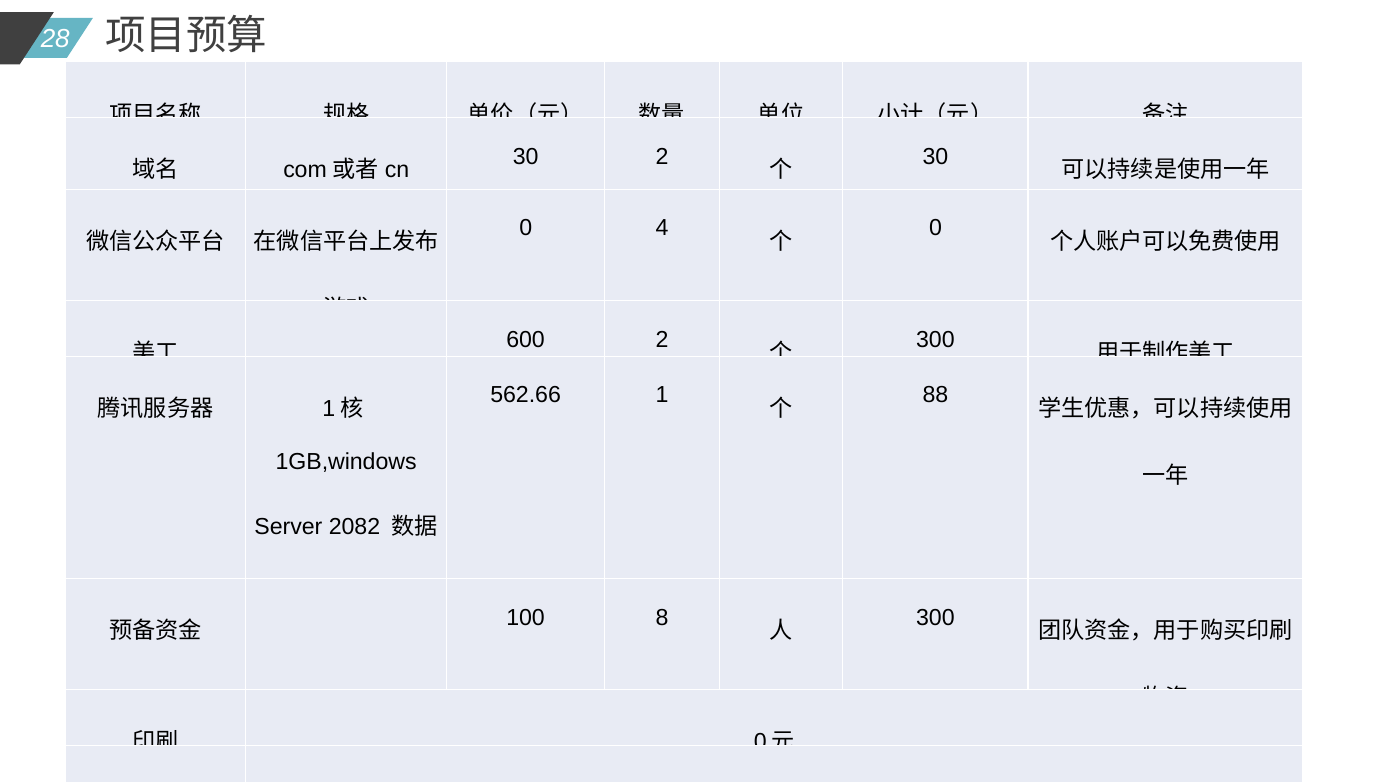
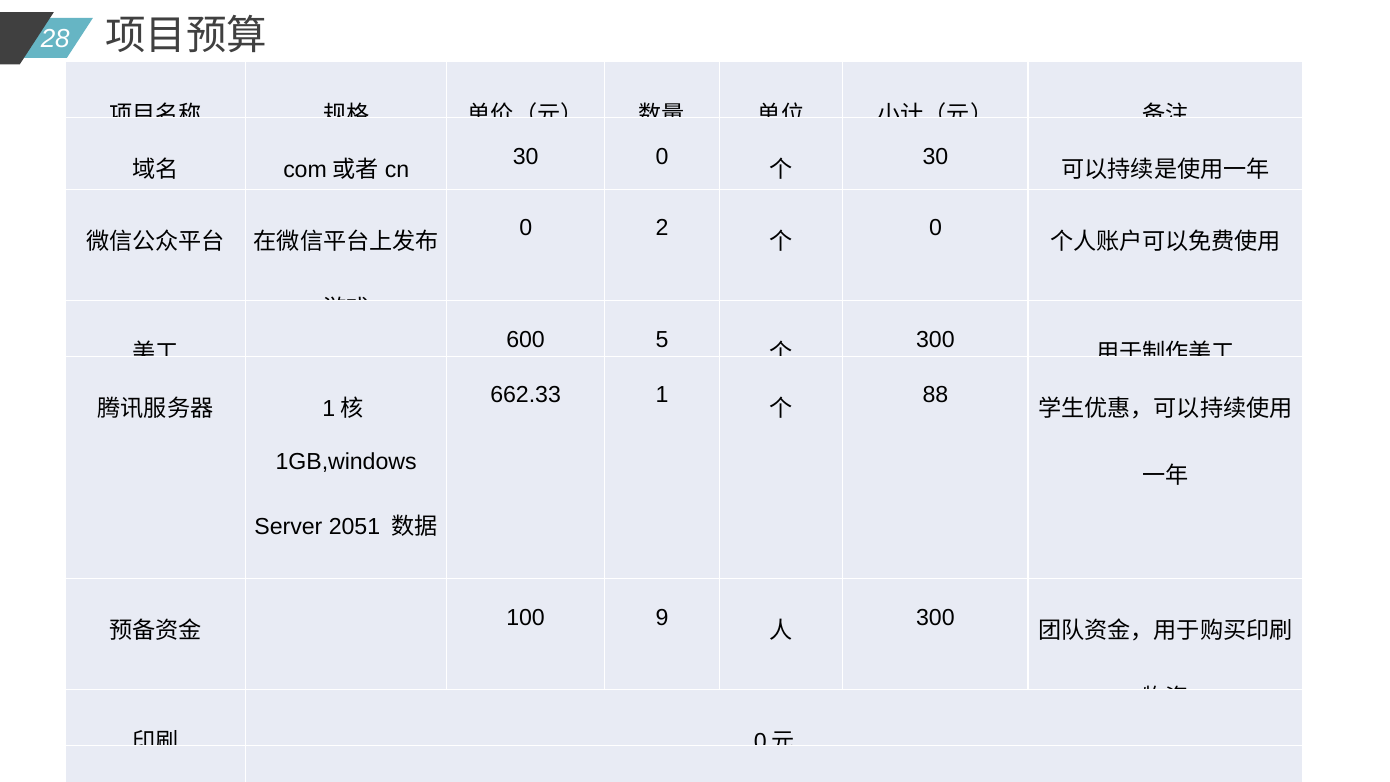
30 2: 2 -> 0
4: 4 -> 2
600 2: 2 -> 5
562.66: 562.66 -> 662.33
2082: 2082 -> 2051
8: 8 -> 9
